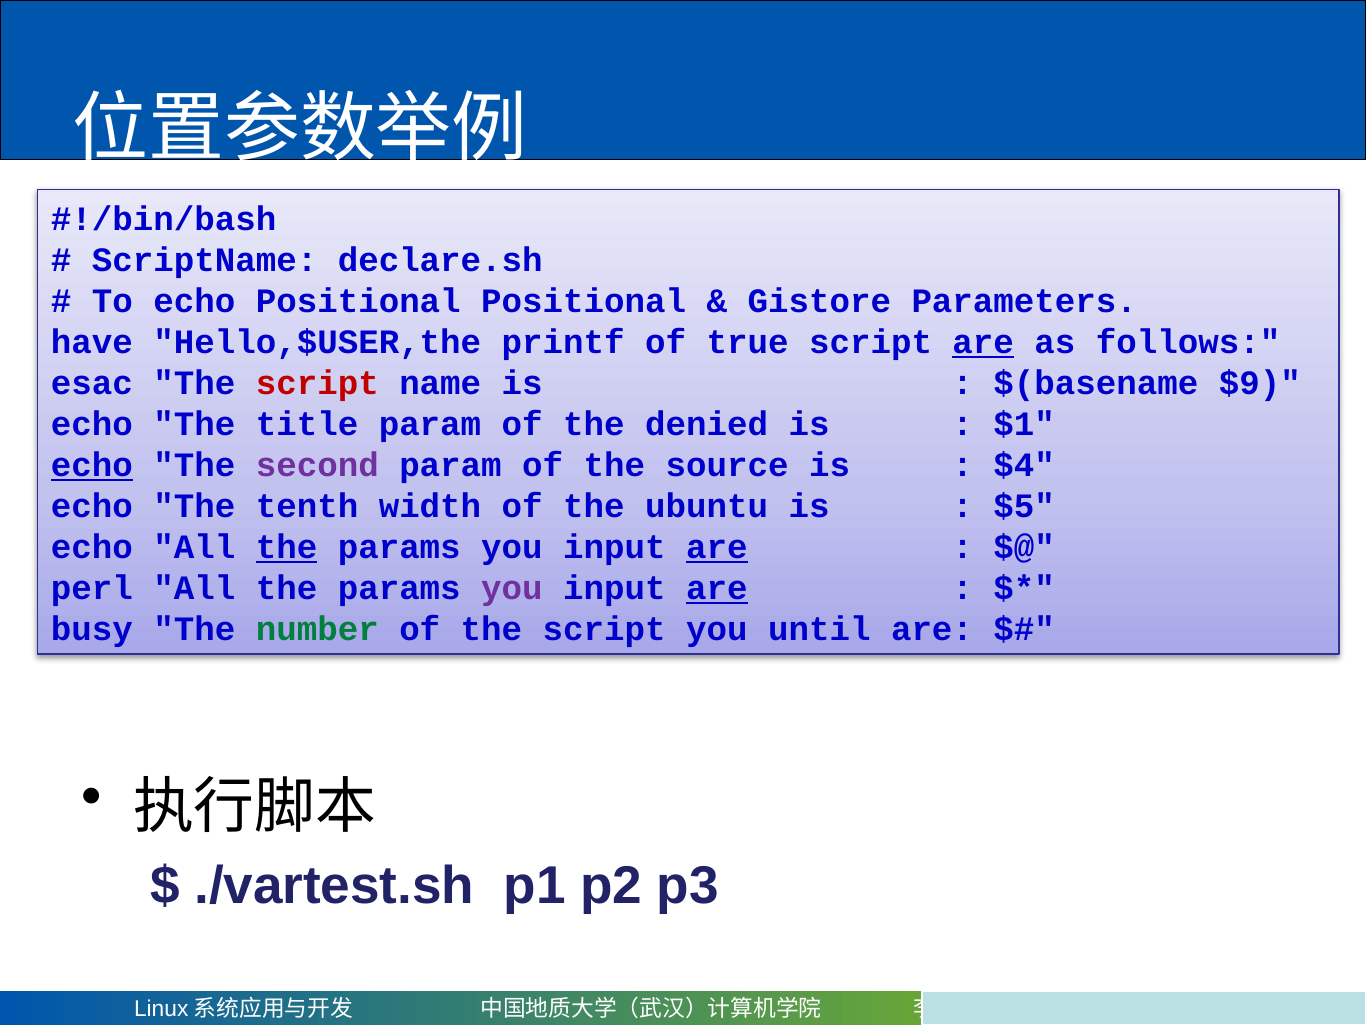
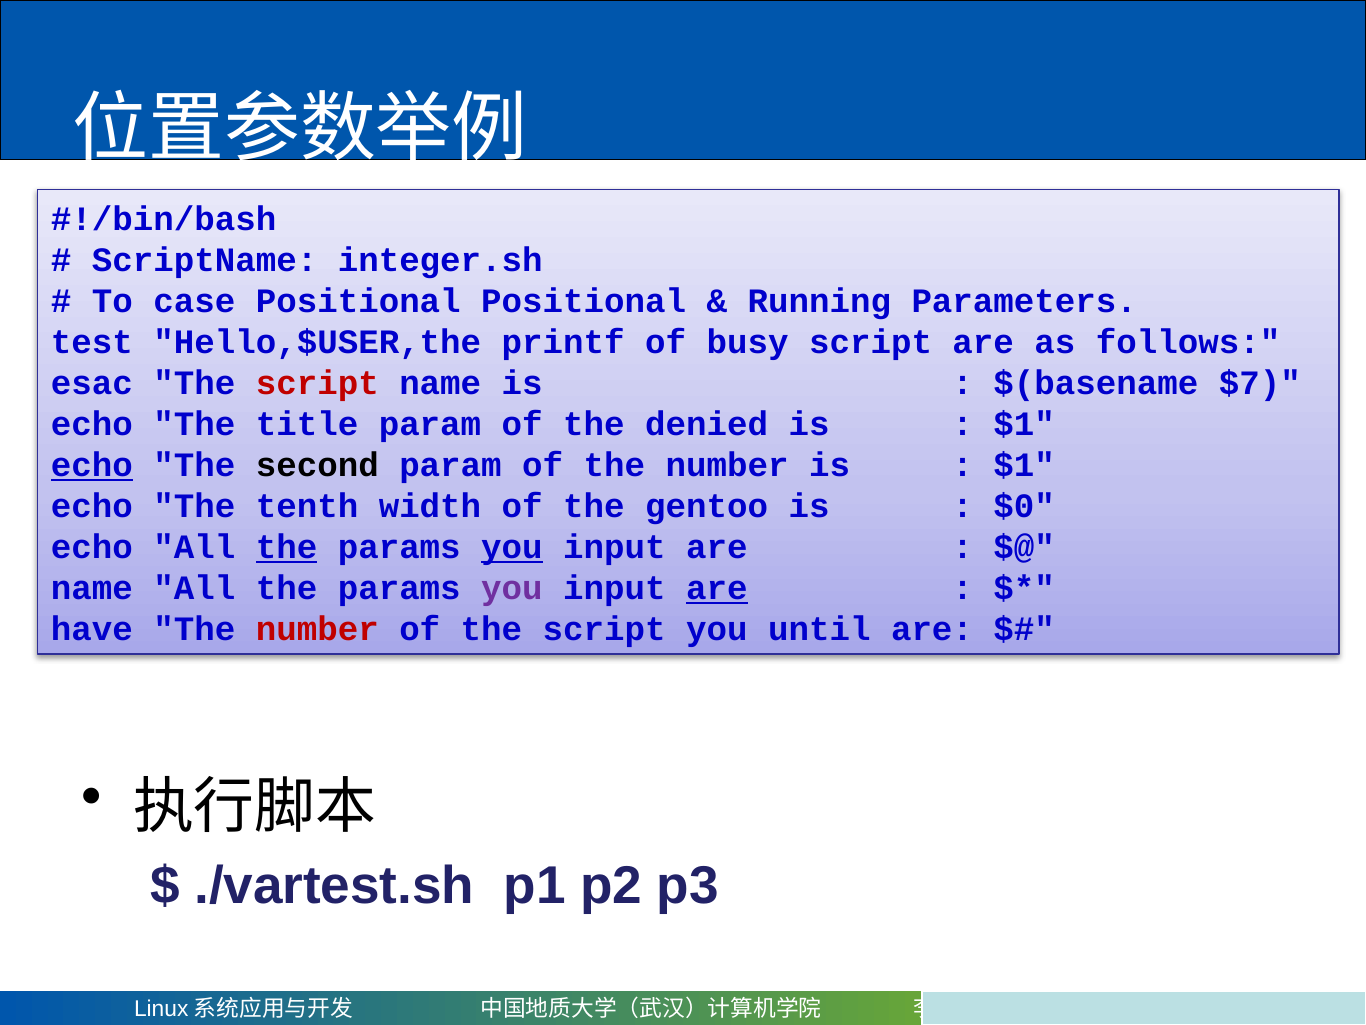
declare.sh: declare.sh -> integer.sh
To echo: echo -> case
Gistore: Gistore -> Running
have: have -> test
true: true -> busy
are at (983, 342) underline: present -> none
$9: $9 -> $7
second colour: purple -> black
of the source: source -> number
$4 at (1024, 465): $4 -> $1
ubuntu: ubuntu -> gentoo
$5: $5 -> $0
you at (512, 547) underline: none -> present
are at (717, 547) underline: present -> none
perl at (92, 588): perl -> name
busy: busy -> have
number at (317, 629) colour: green -> red
